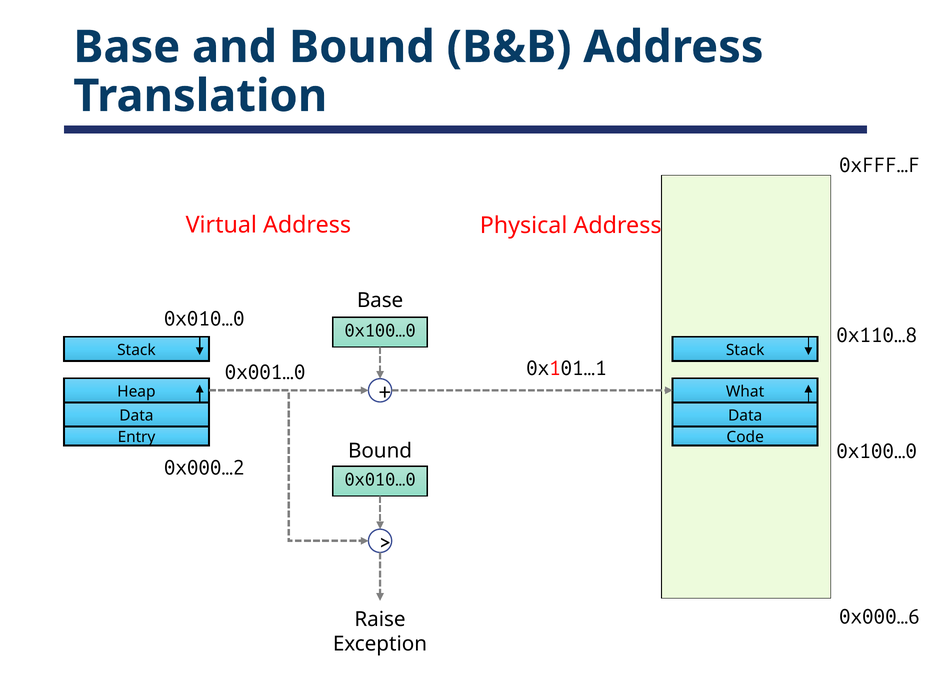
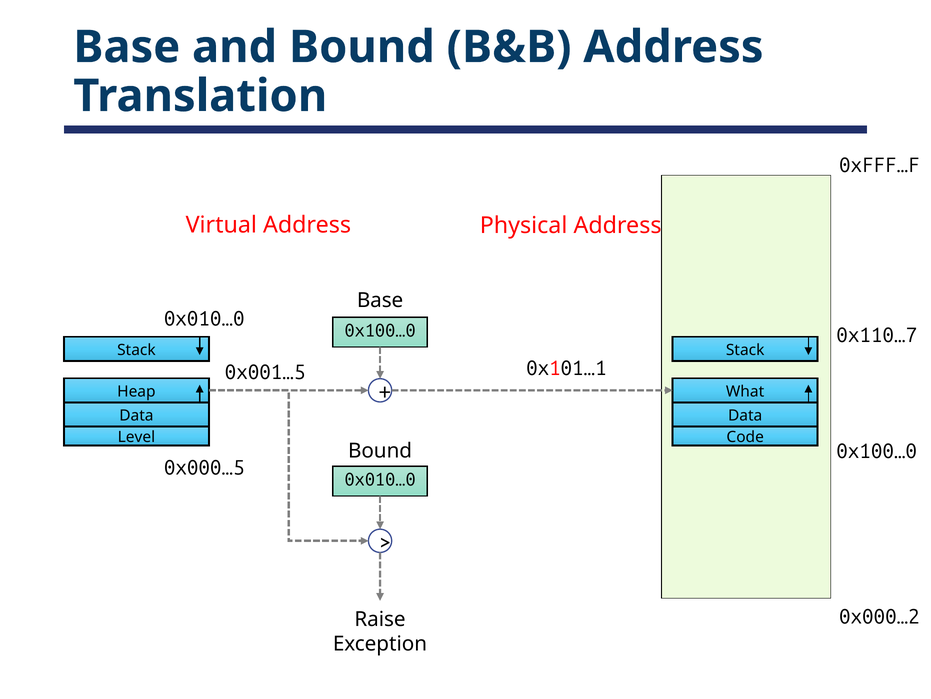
0x110…8: 0x110…8 -> 0x110…7
0x001…0: 0x001…0 -> 0x001…5
Entry: Entry -> Level
0x000…2: 0x000…2 -> 0x000…5
0x000…6: 0x000…6 -> 0x000…2
